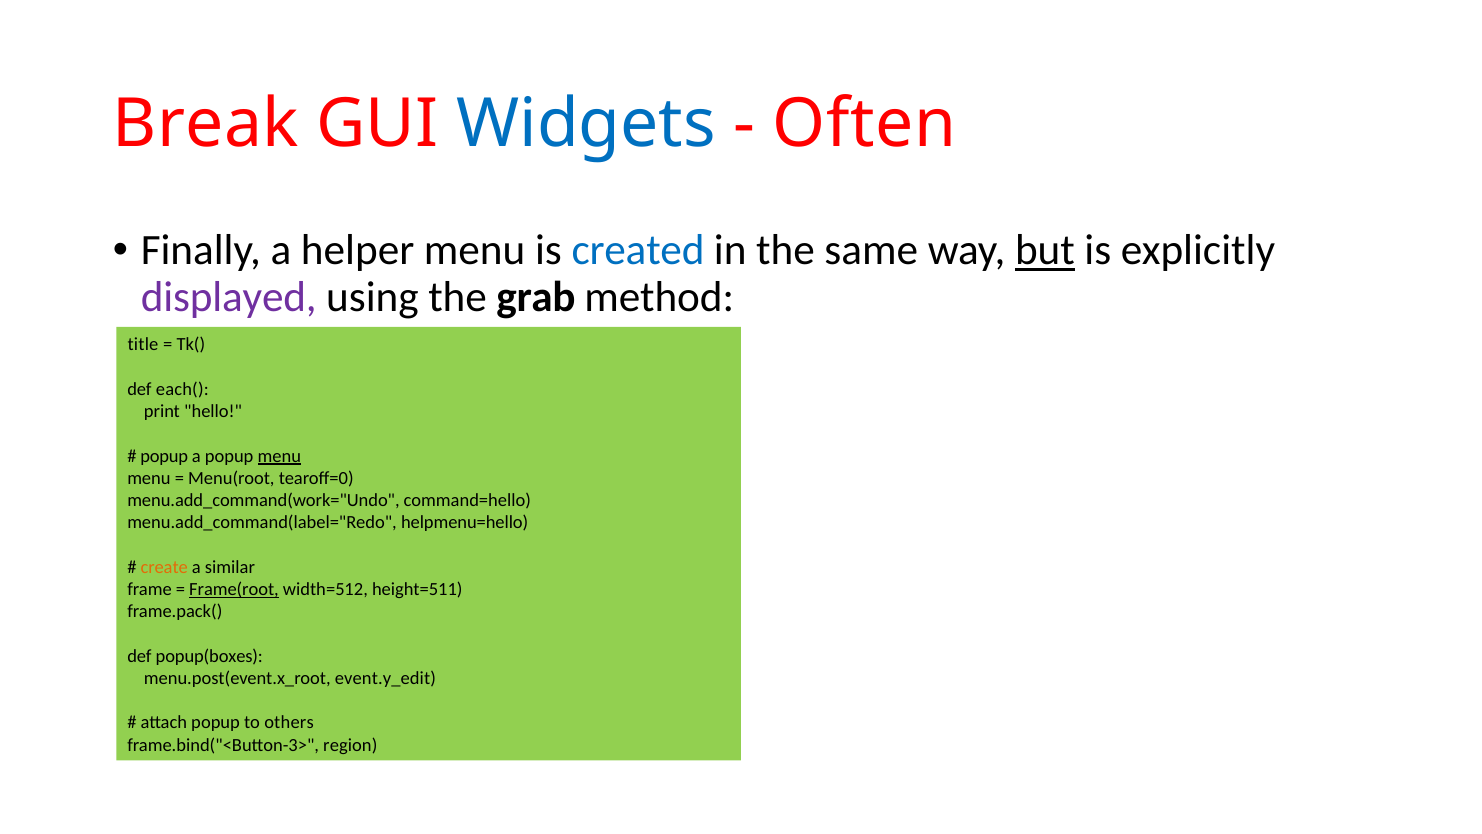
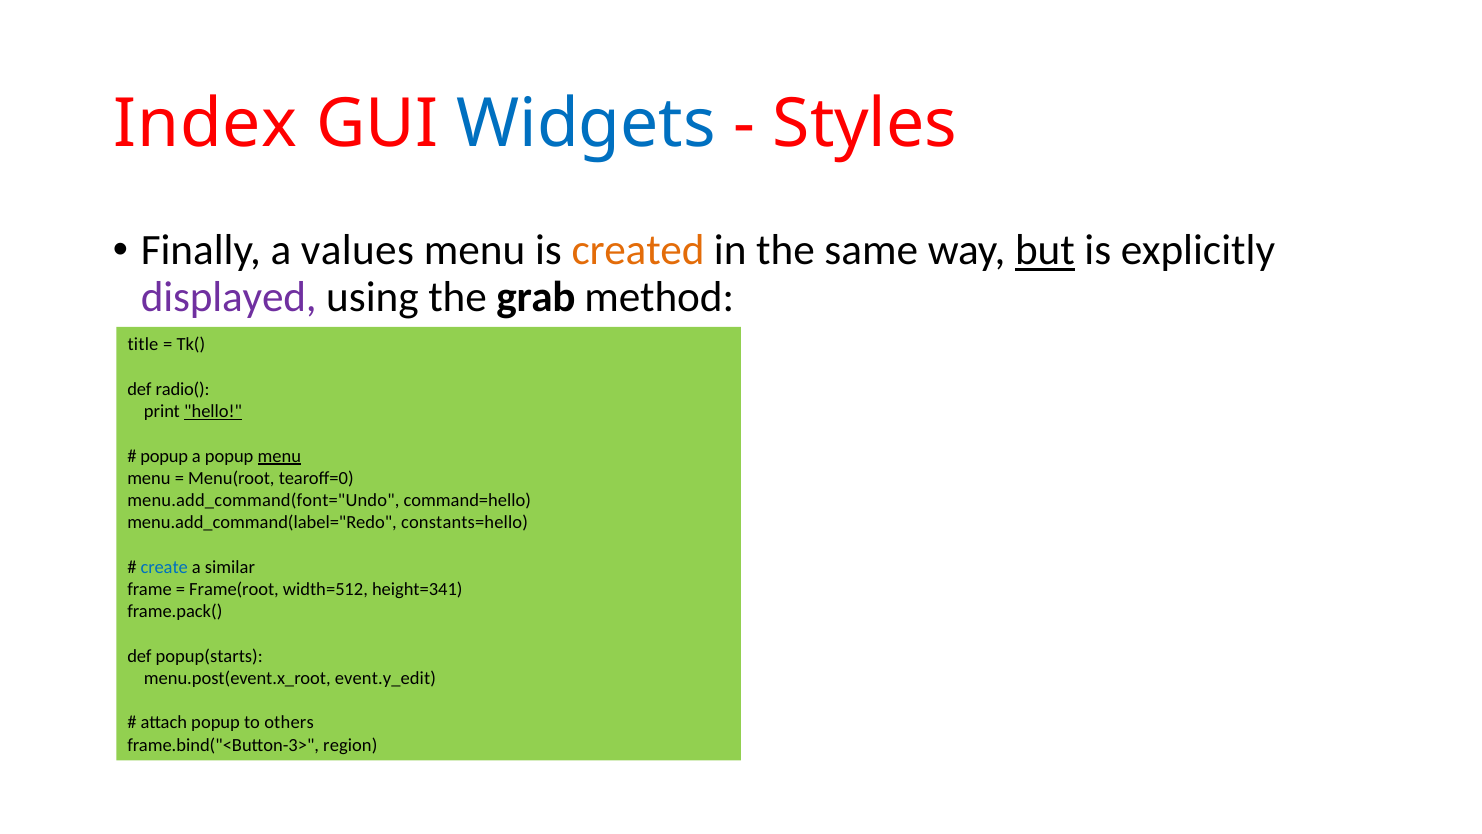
Break: Break -> Index
Often: Often -> Styles
helper: helper -> values
created colour: blue -> orange
each(: each( -> radio(
hello underline: none -> present
menu.add_command(work="Undo: menu.add_command(work="Undo -> menu.add_command(font="Undo
helpmenu=hello: helpmenu=hello -> constants=hello
create colour: orange -> blue
Frame(root underline: present -> none
height=511: height=511 -> height=341
popup(boxes: popup(boxes -> popup(starts
